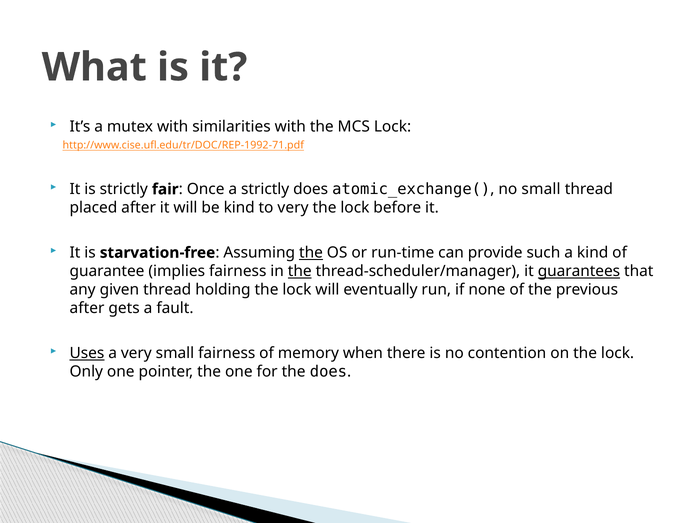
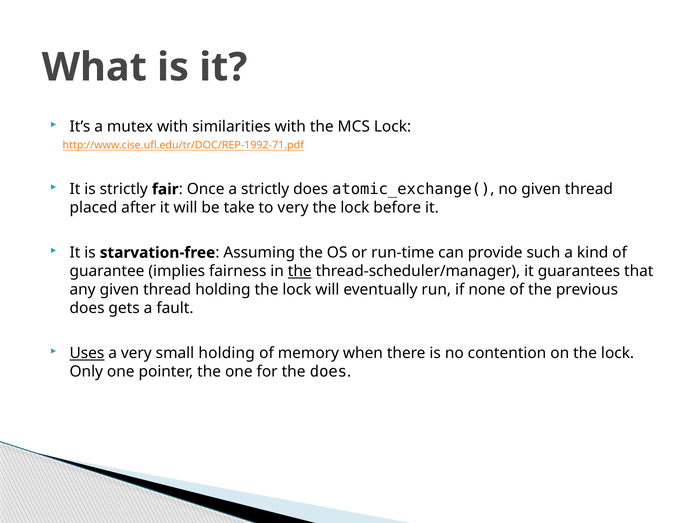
no small: small -> given
be kind: kind -> take
the at (311, 253) underline: present -> none
guarantees underline: present -> none
after at (87, 308): after -> does
small fairness: fairness -> holding
